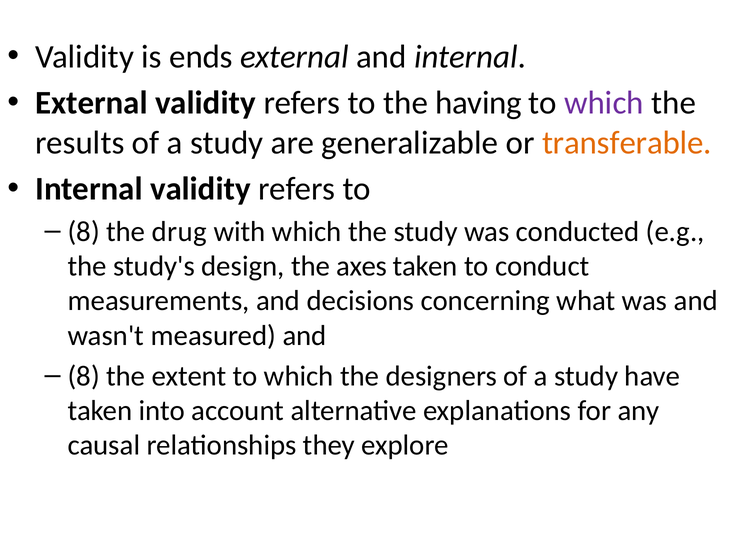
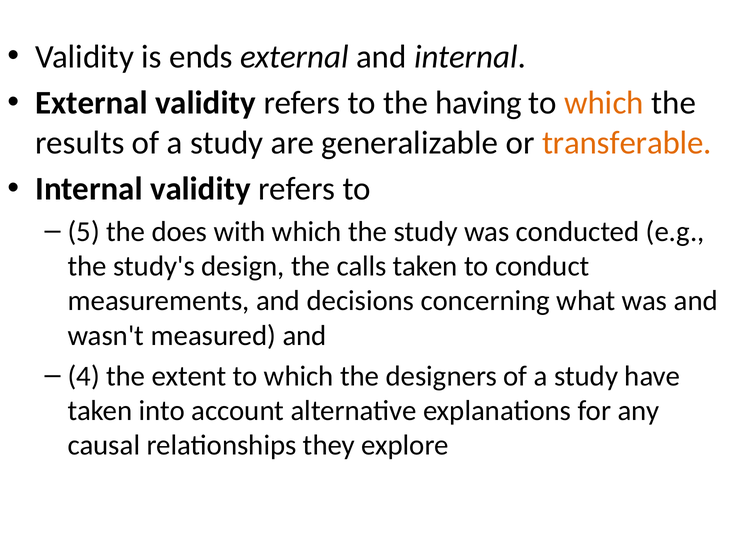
which at (604, 103) colour: purple -> orange
8 at (84, 231): 8 -> 5
drug: drug -> does
axes: axes -> calls
8 at (84, 376): 8 -> 4
